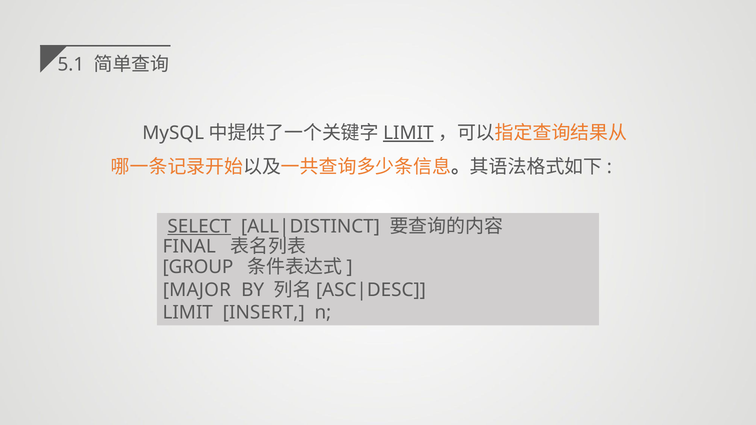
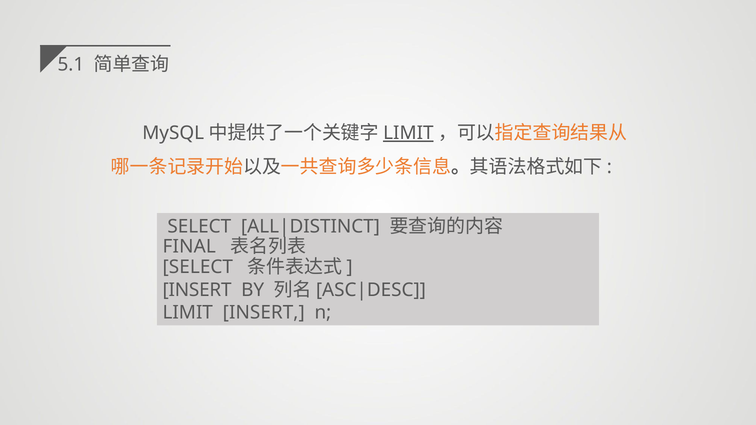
SELECT at (199, 226) underline: present -> none
GROUP at (198, 267): GROUP -> SELECT
MAJOR at (197, 290): MAJOR -> INSERT
